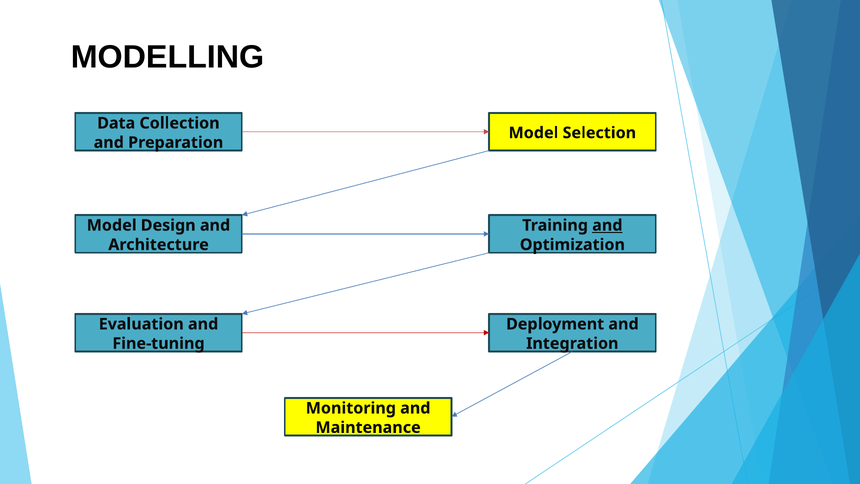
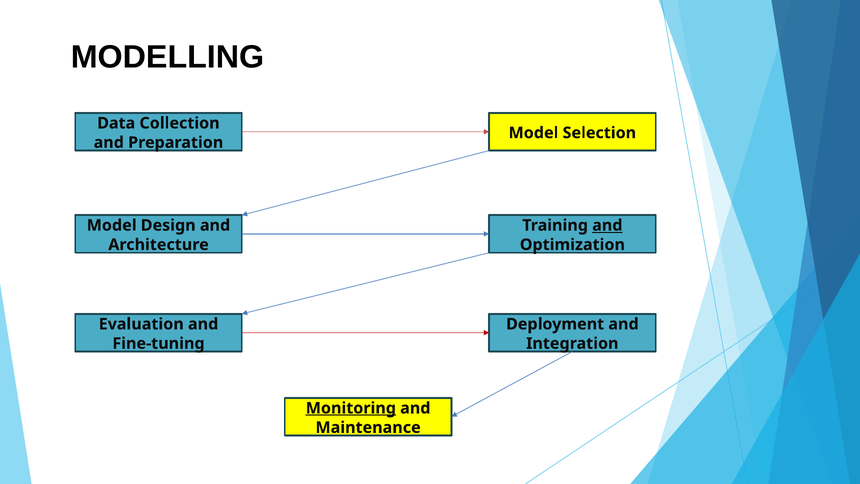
Monitoring underline: none -> present
